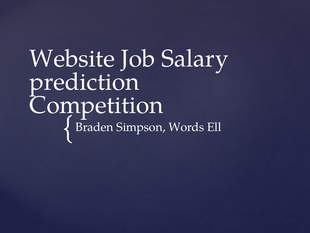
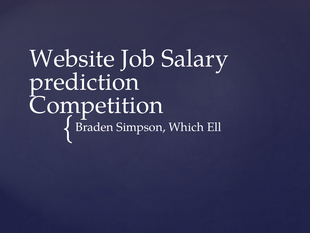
Words: Words -> Which
